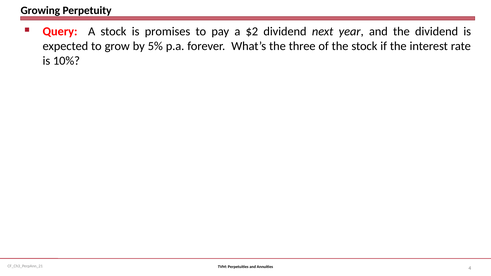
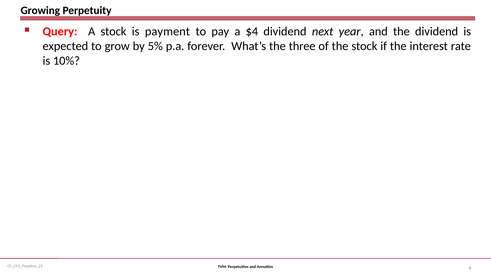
promises: promises -> payment
$2: $2 -> $4
